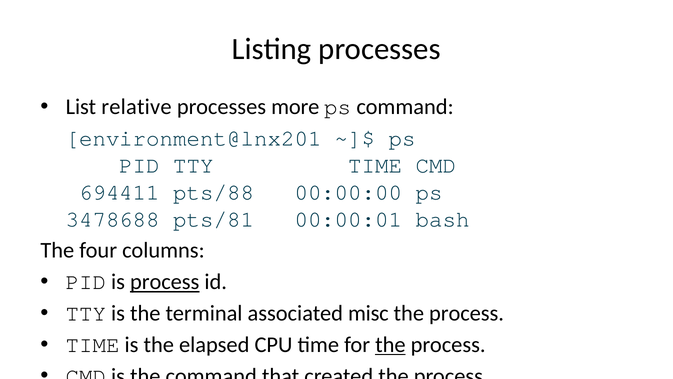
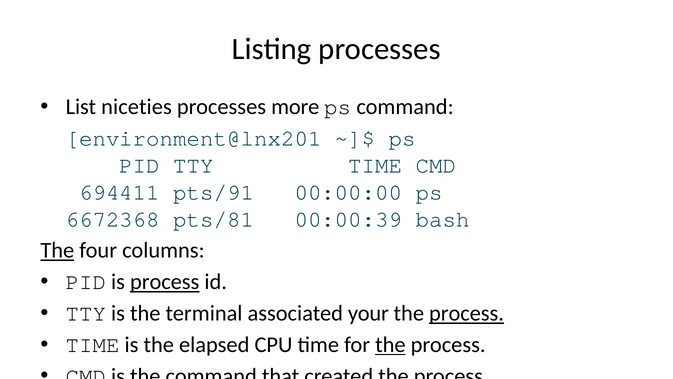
relative: relative -> niceties
pts/88: pts/88 -> pts/91
3478688: 3478688 -> 6672368
00:00:01: 00:00:01 -> 00:00:39
The at (57, 250) underline: none -> present
misc: misc -> your
process at (467, 313) underline: none -> present
